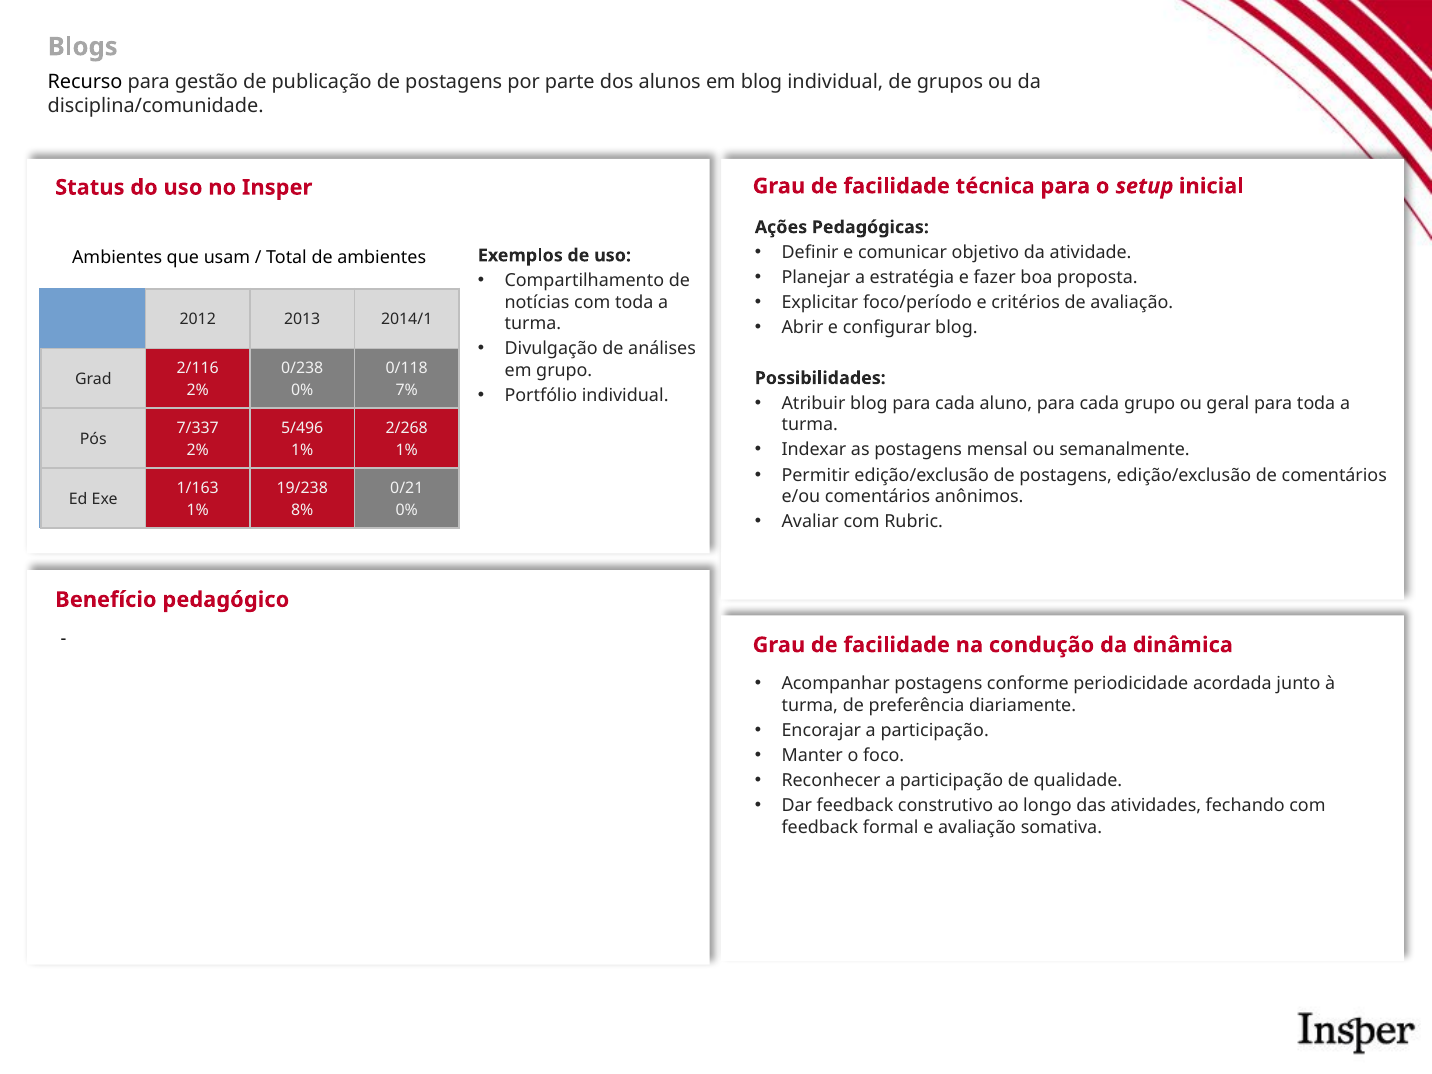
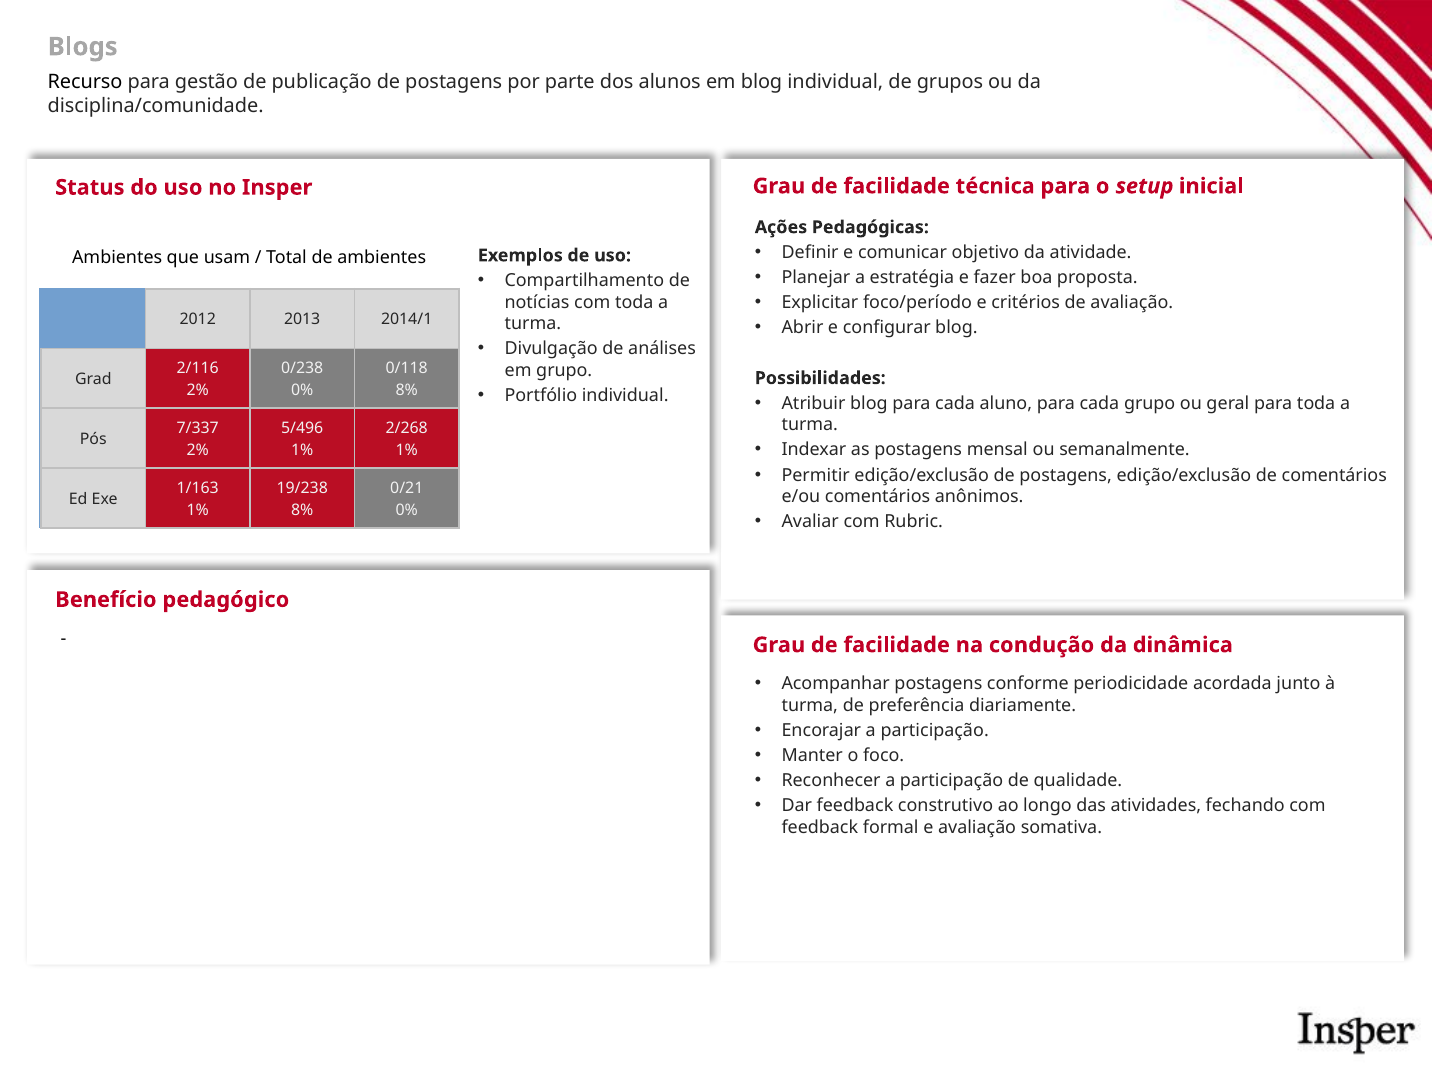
7% at (407, 390): 7% -> 8%
